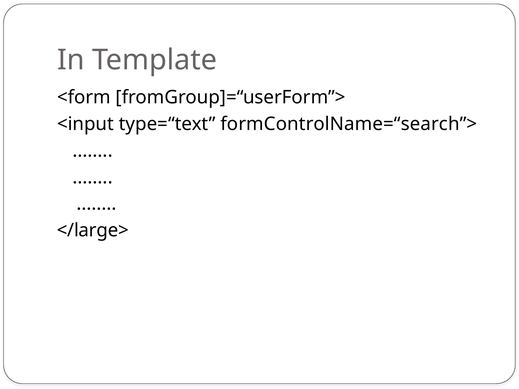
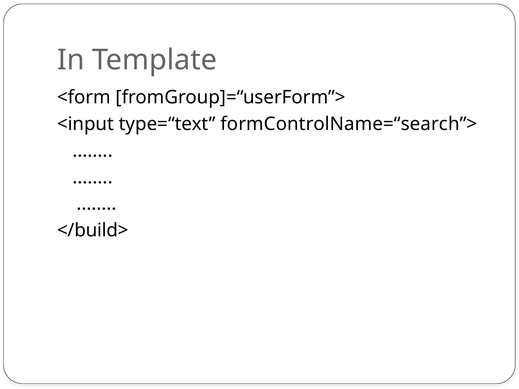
</large>: </large> -> </build>
